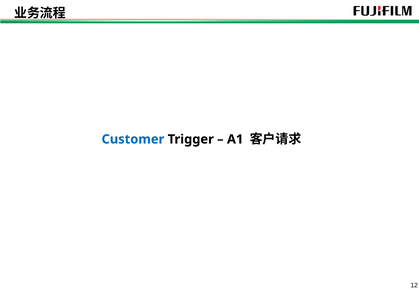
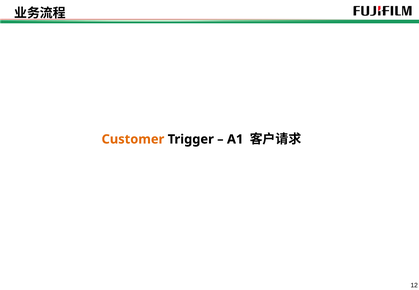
Customer colour: blue -> orange
